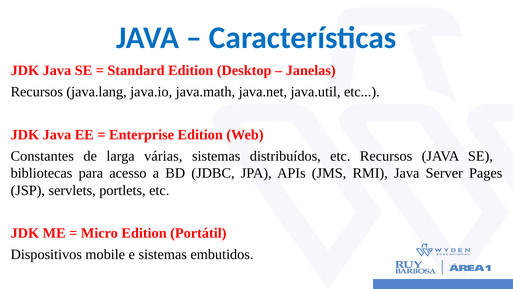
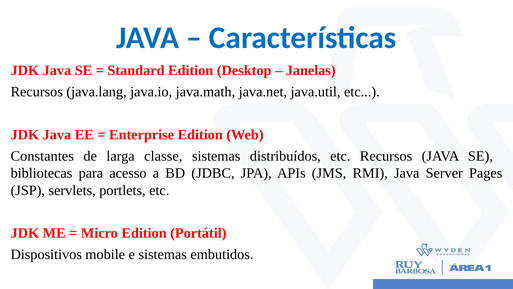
várias: várias -> classe
